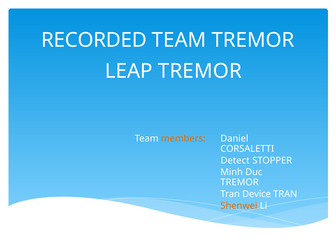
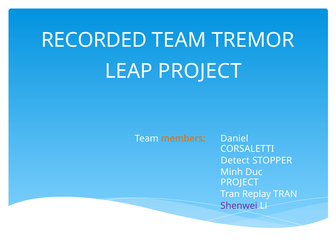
LEAP TREMOR: TREMOR -> PROJECT
TREMOR at (240, 182): TREMOR -> PROJECT
Device: Device -> Replay
Shenwei colour: orange -> purple
